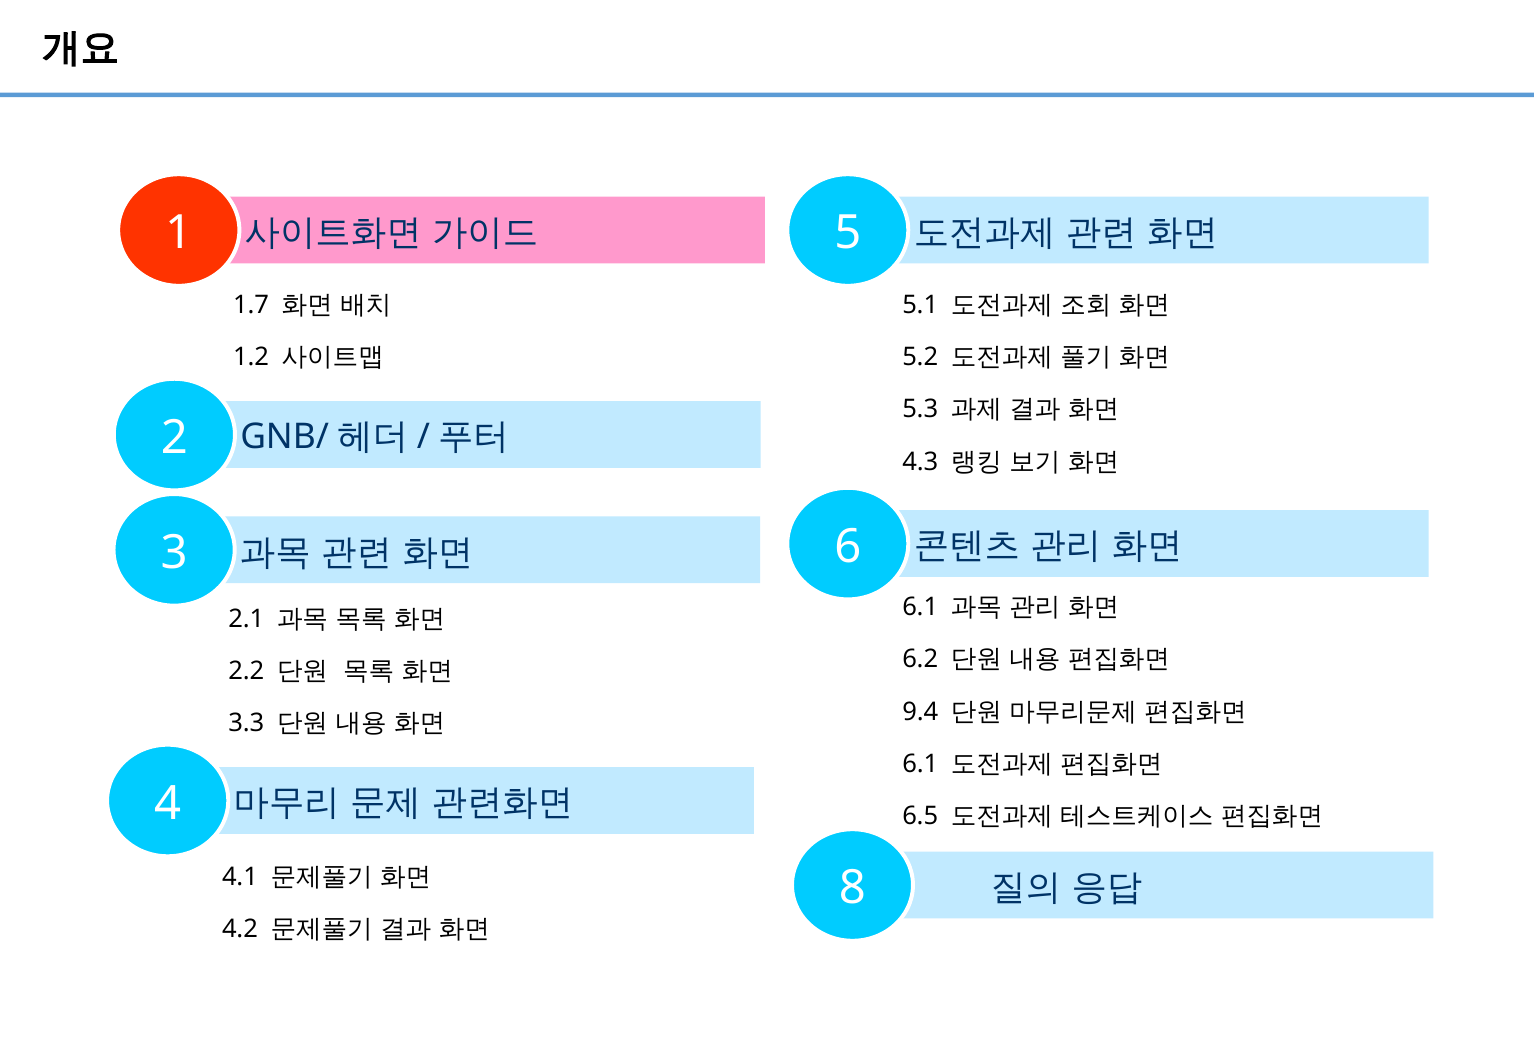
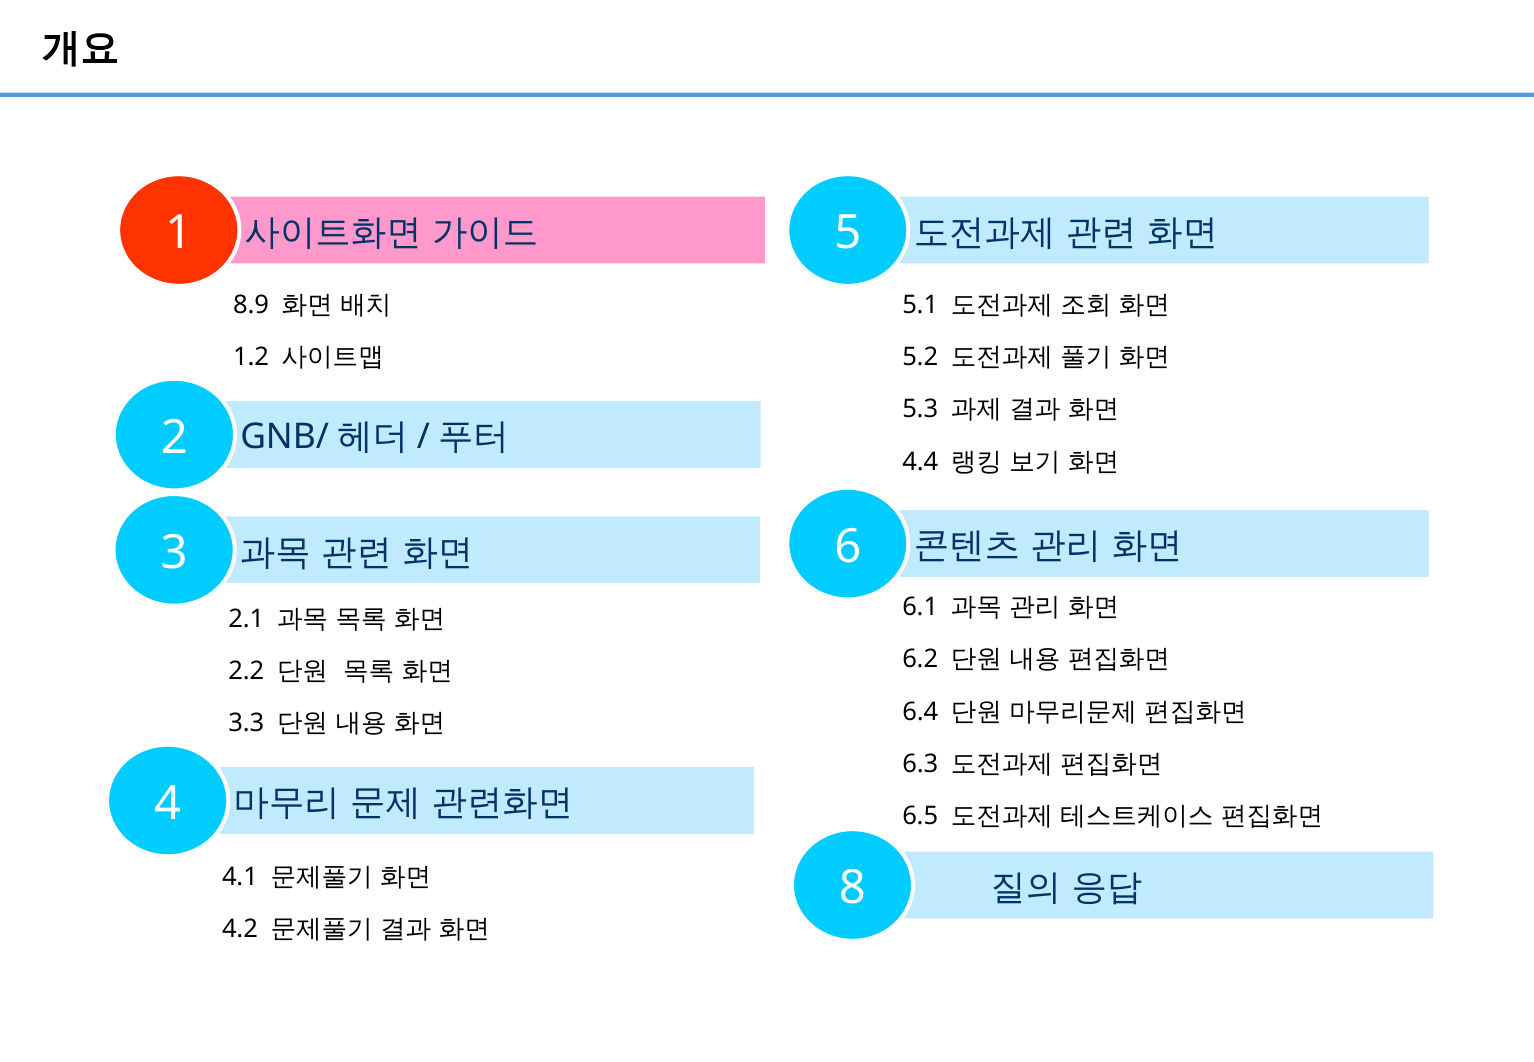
1.7: 1.7 -> 8.9
4.3: 4.3 -> 4.4
9.4: 9.4 -> 6.4
6.1 at (920, 764): 6.1 -> 6.3
